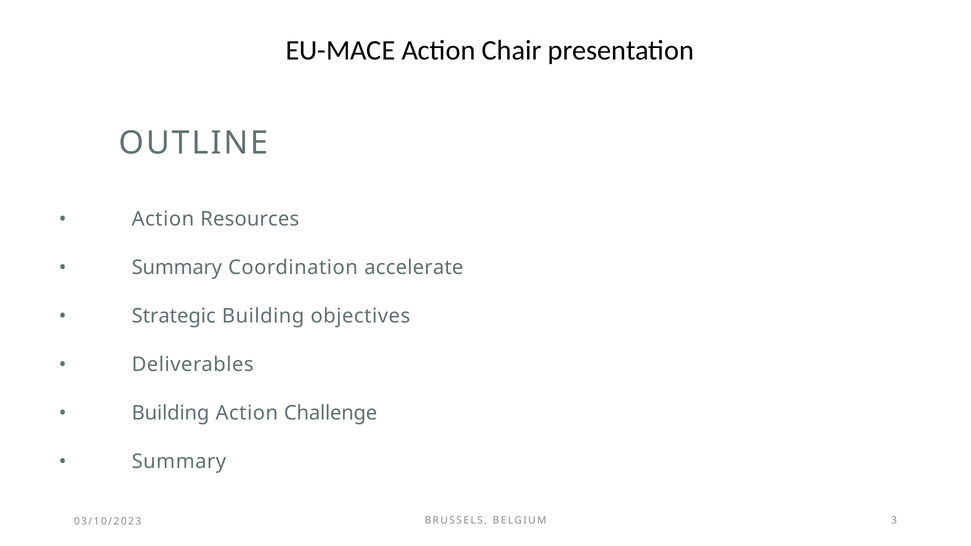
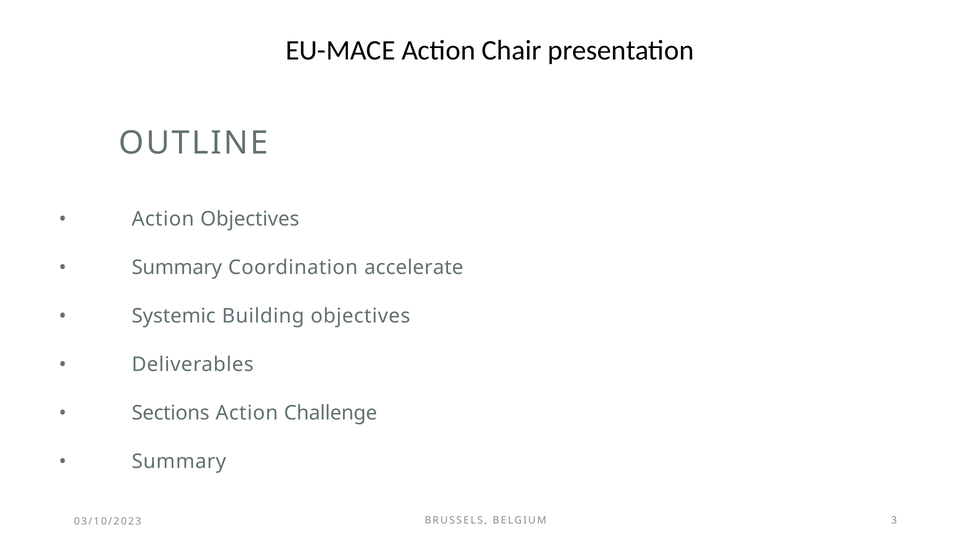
Action Resources: Resources -> Objectives
Strategic: Strategic -> Systemic
Building at (171, 413): Building -> Sections
